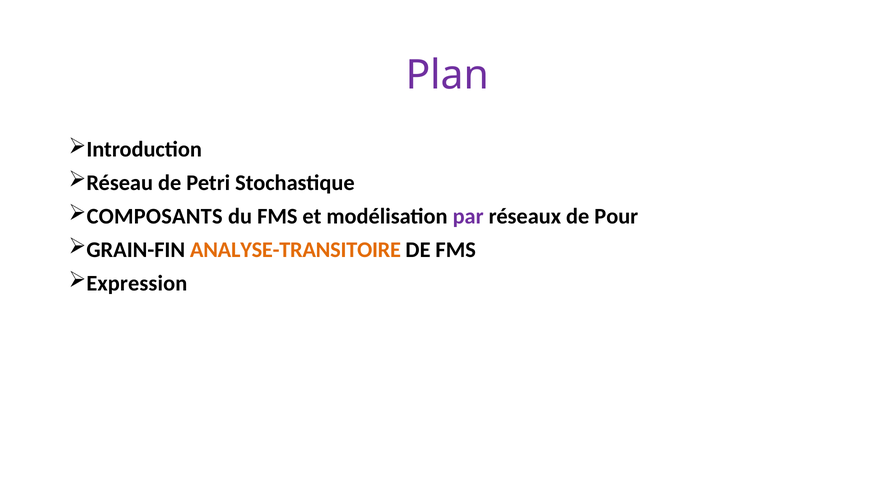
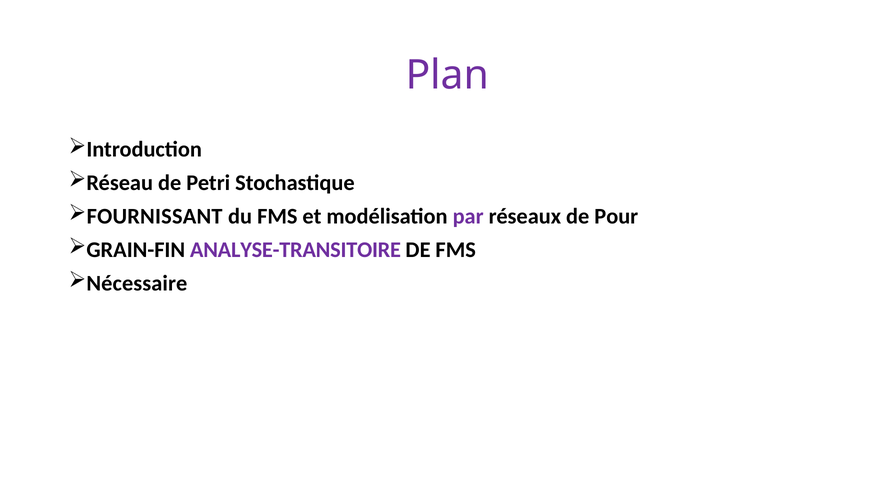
COMPOSANTS: COMPOSANTS -> FOURNISSANT
ANALYSE-TRANSITOIRE colour: orange -> purple
Expression: Expression -> Nécessaire
